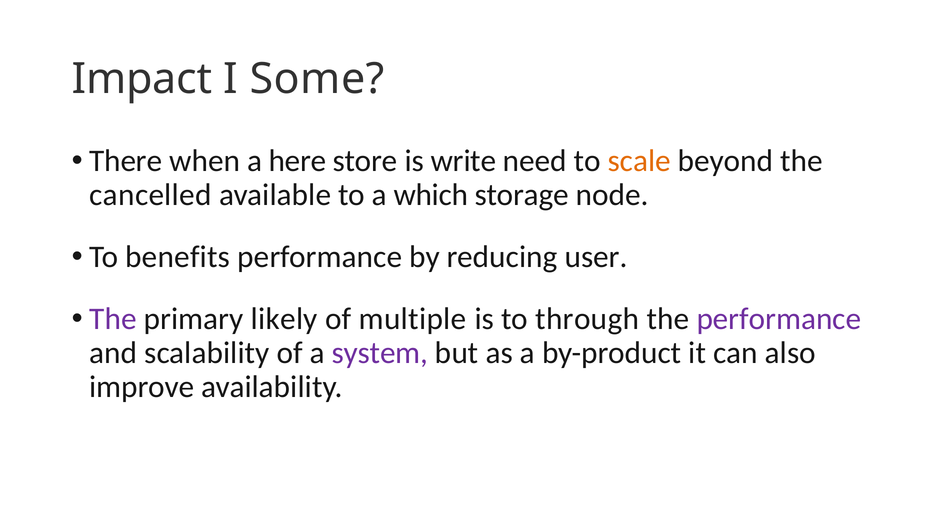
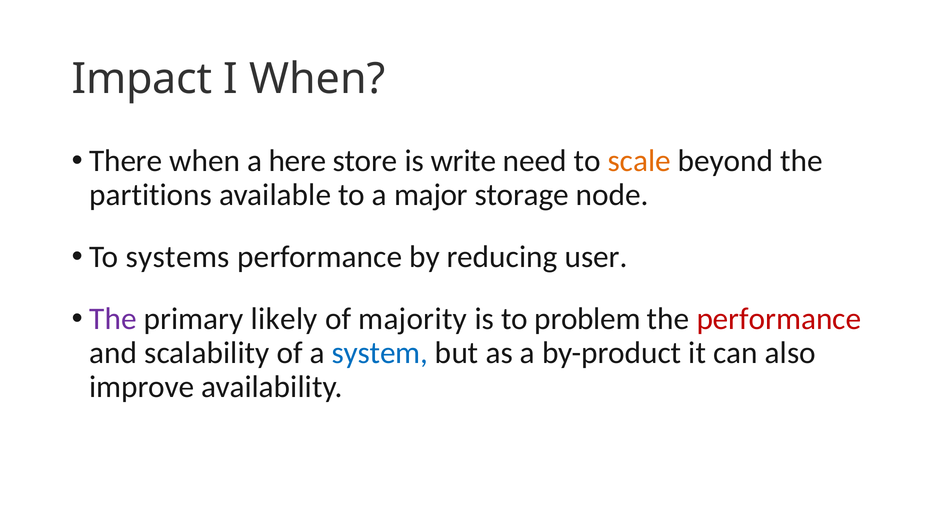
I Some: Some -> When
cancelled: cancelled -> partitions
which: which -> major
benefits: benefits -> systems
multiple: multiple -> majority
through: through -> problem
performance at (779, 319) colour: purple -> red
system colour: purple -> blue
